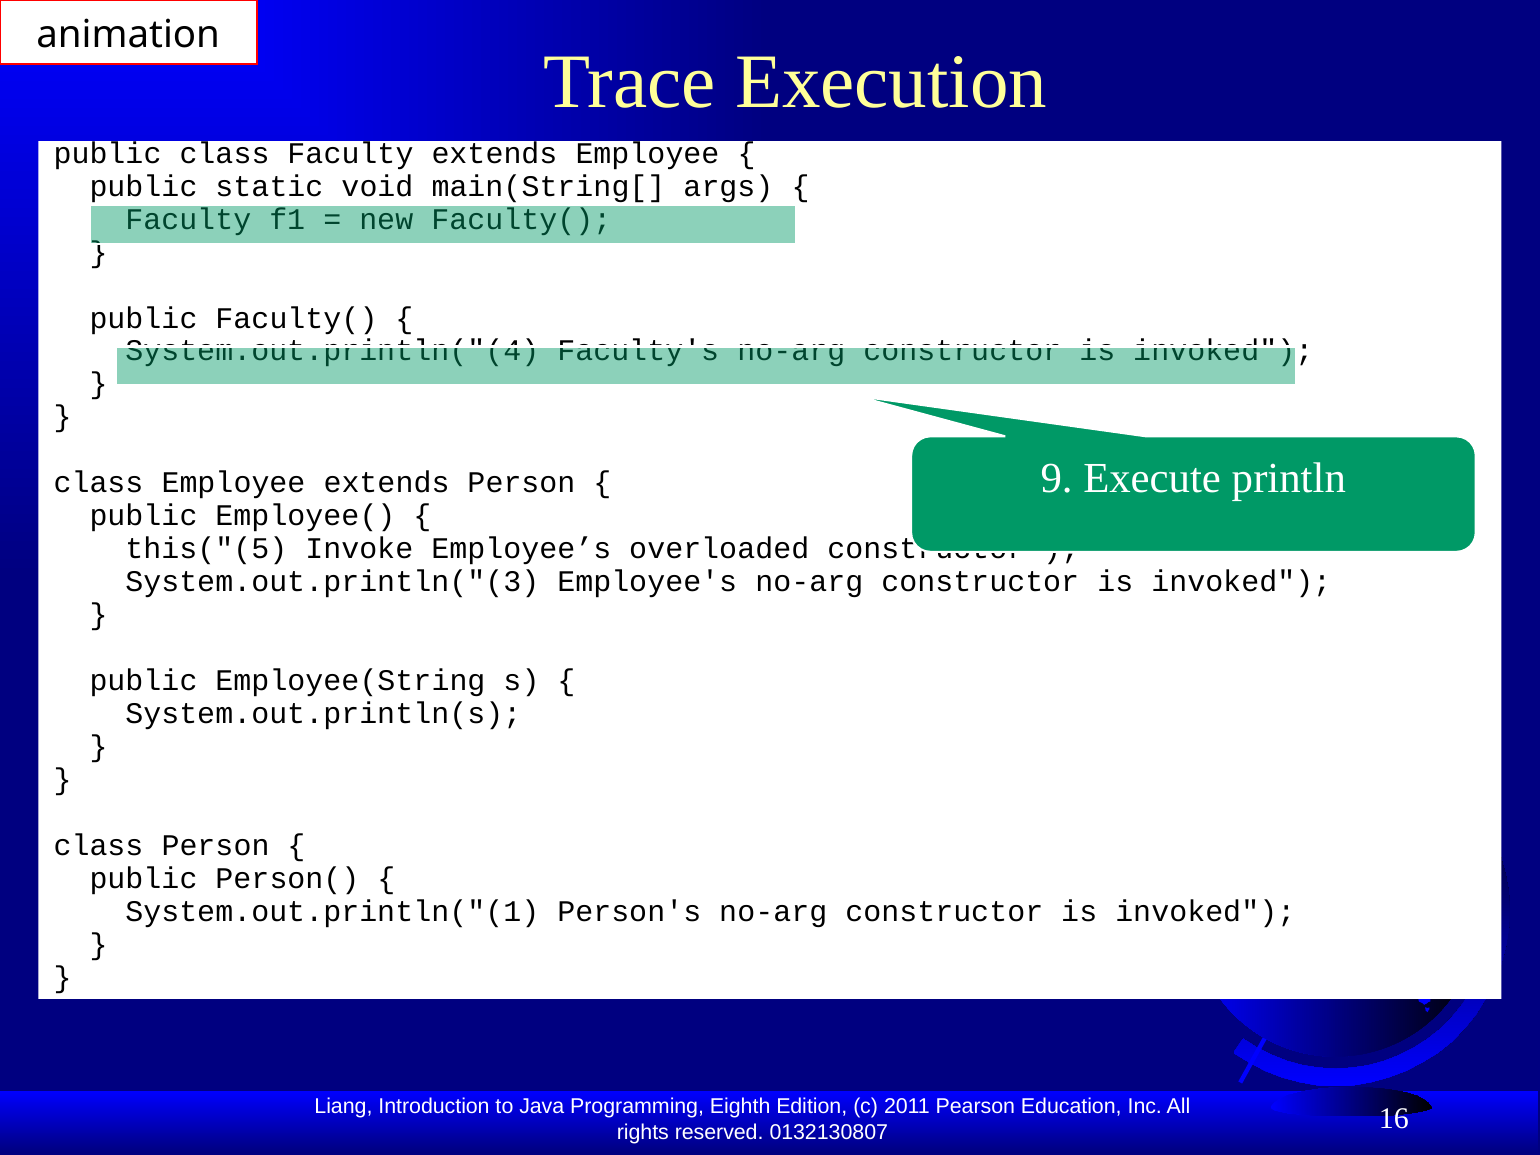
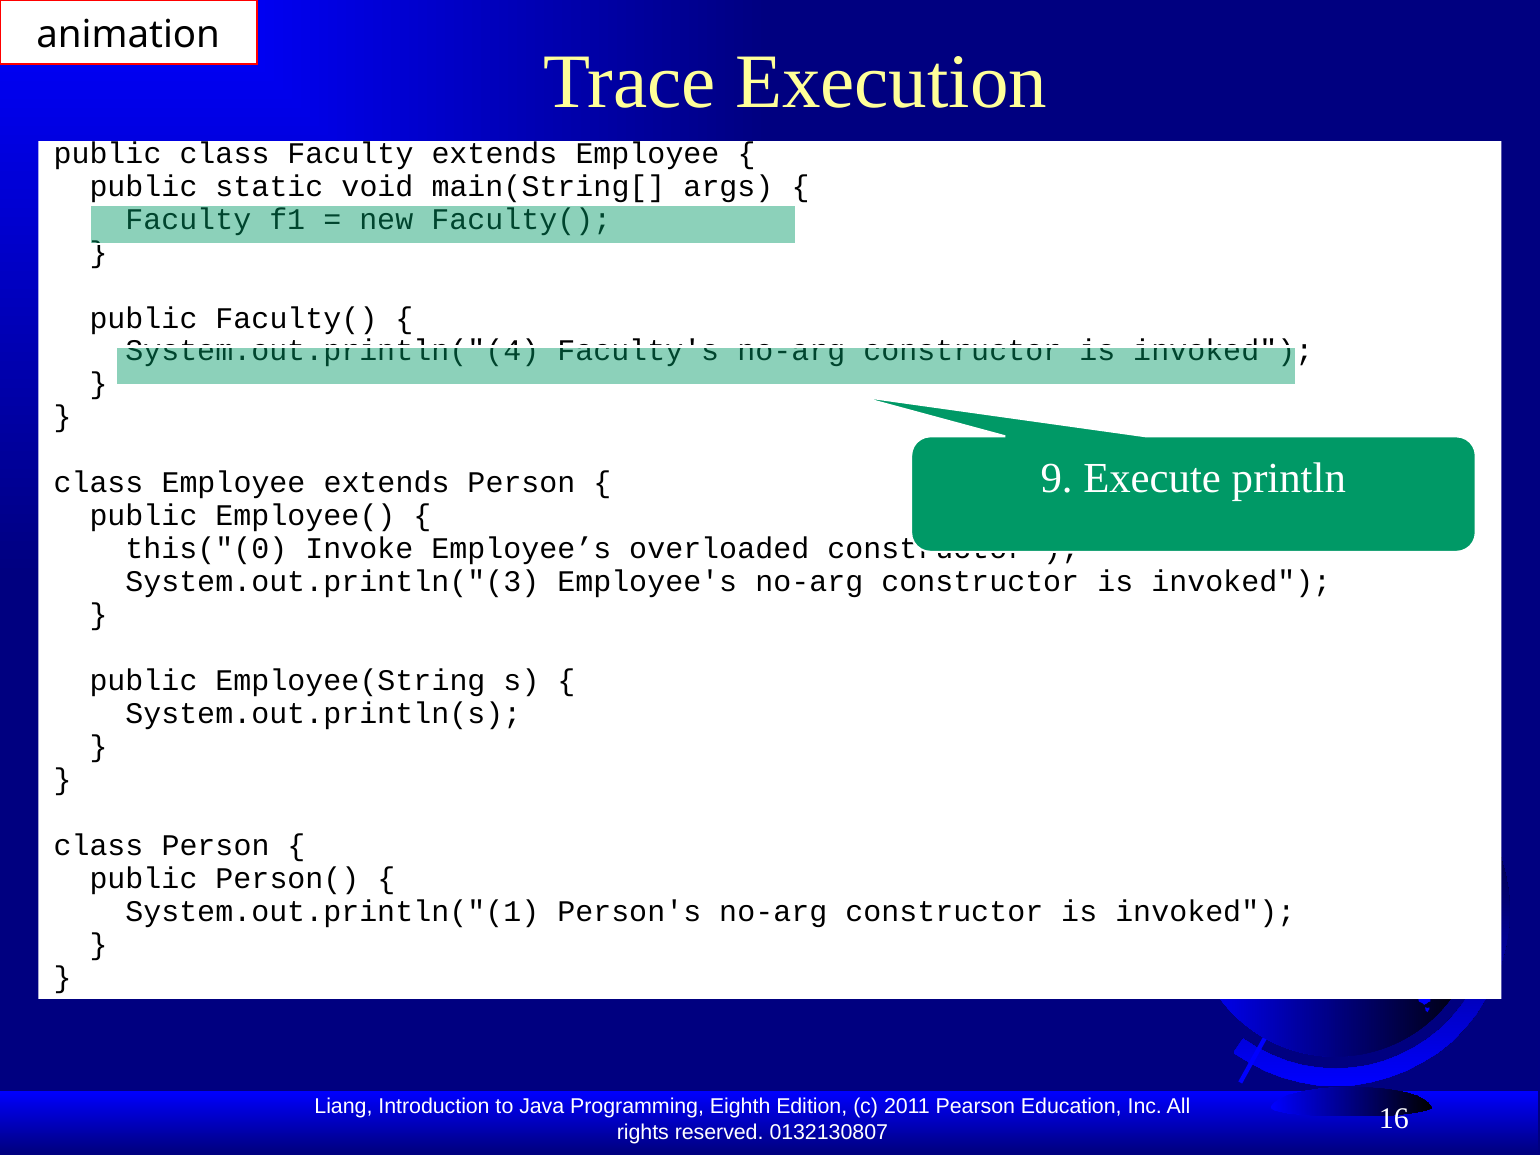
this("(5: this("(5 -> this("(0
